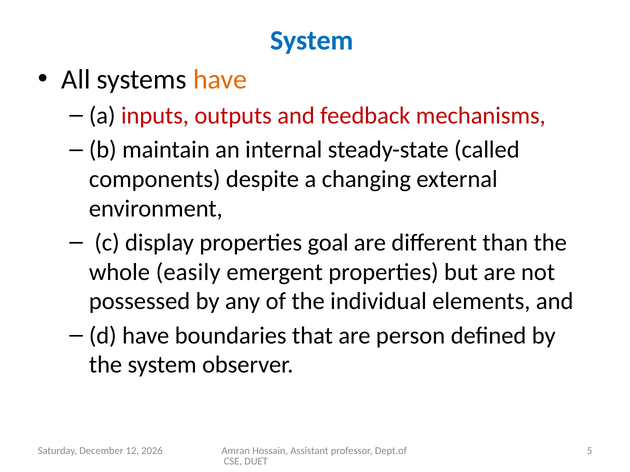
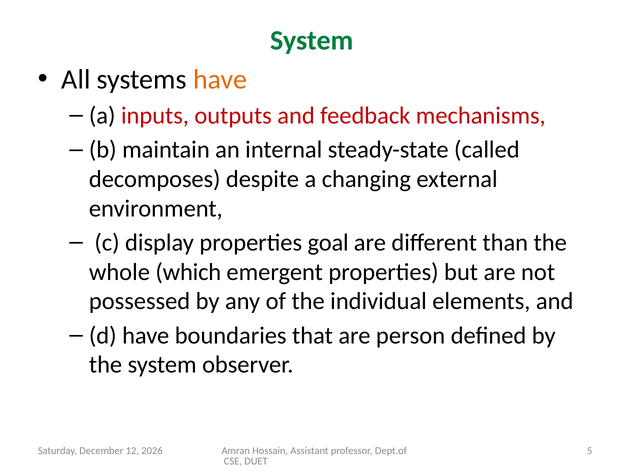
System at (312, 41) colour: blue -> green
components: components -> decomposes
easily: easily -> which
